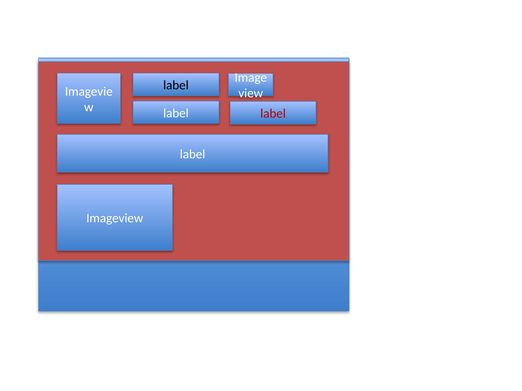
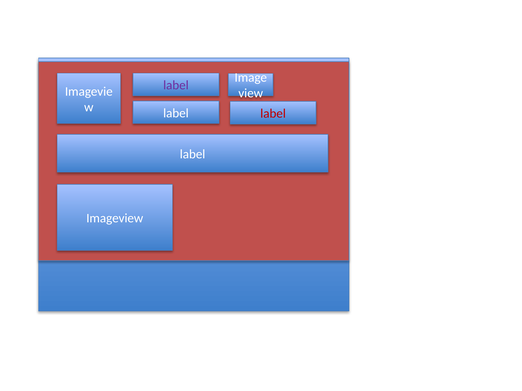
label at (176, 85) colour: black -> purple
